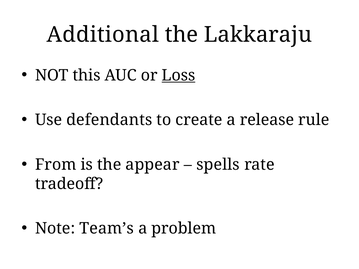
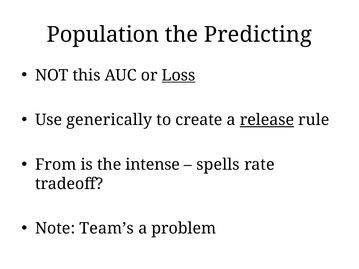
Additional: Additional -> Population
Lakkaraju: Lakkaraju -> Predicting
defendants: defendants -> generically
release underline: none -> present
appear: appear -> intense
